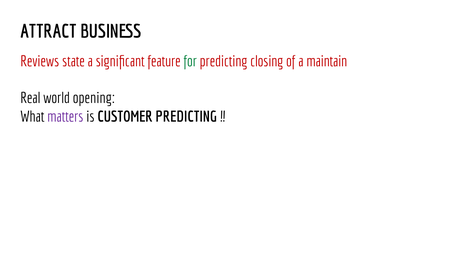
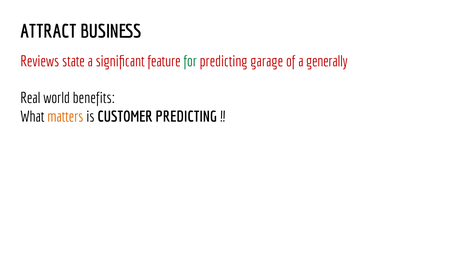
closing: closing -> garage
maintain: maintain -> generally
opening: opening -> benefits
matters colour: purple -> orange
